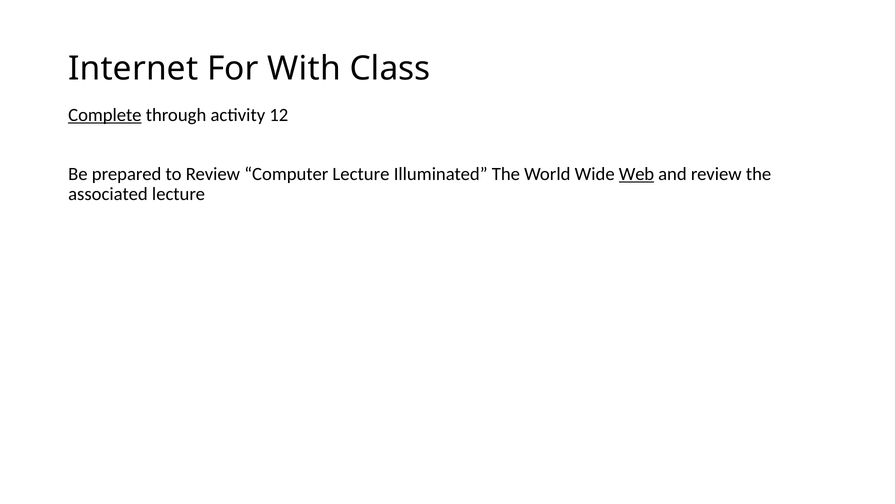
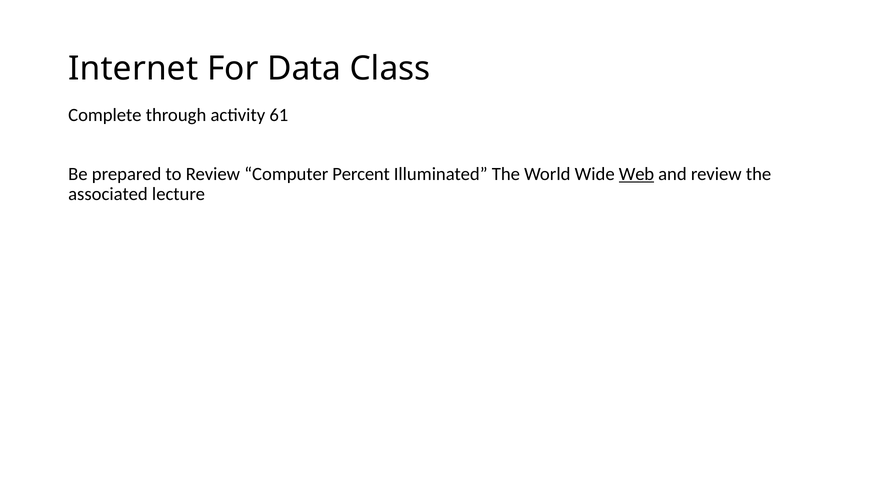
With: With -> Data
Complete underline: present -> none
12: 12 -> 61
Computer Lecture: Lecture -> Percent
